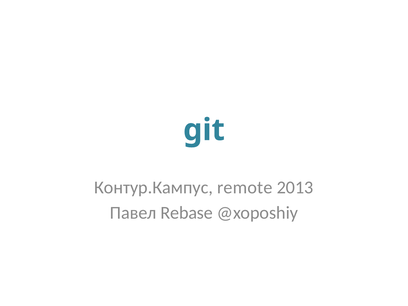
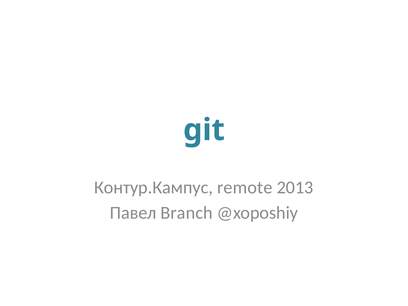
Rebase: Rebase -> Branch
